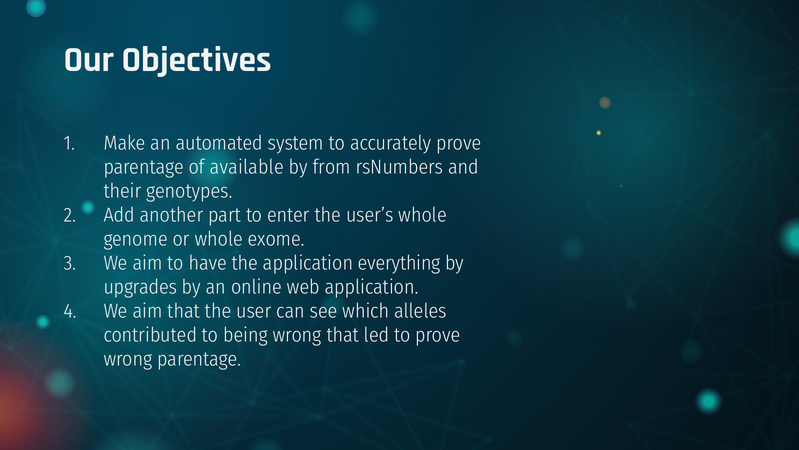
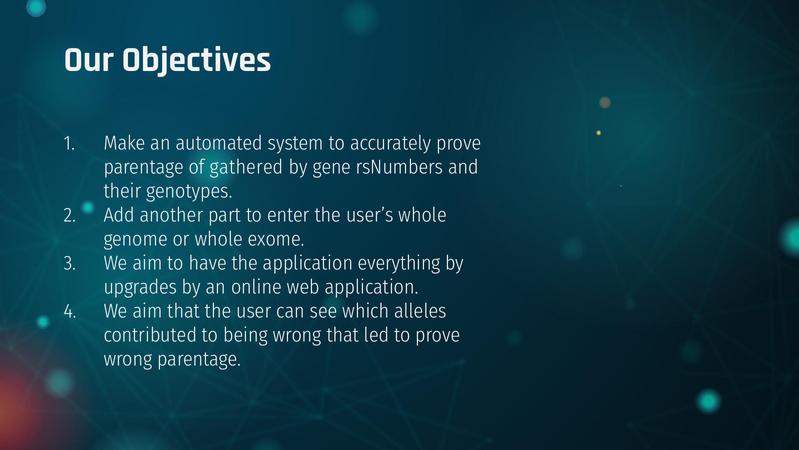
available: available -> gathered
from: from -> gene
